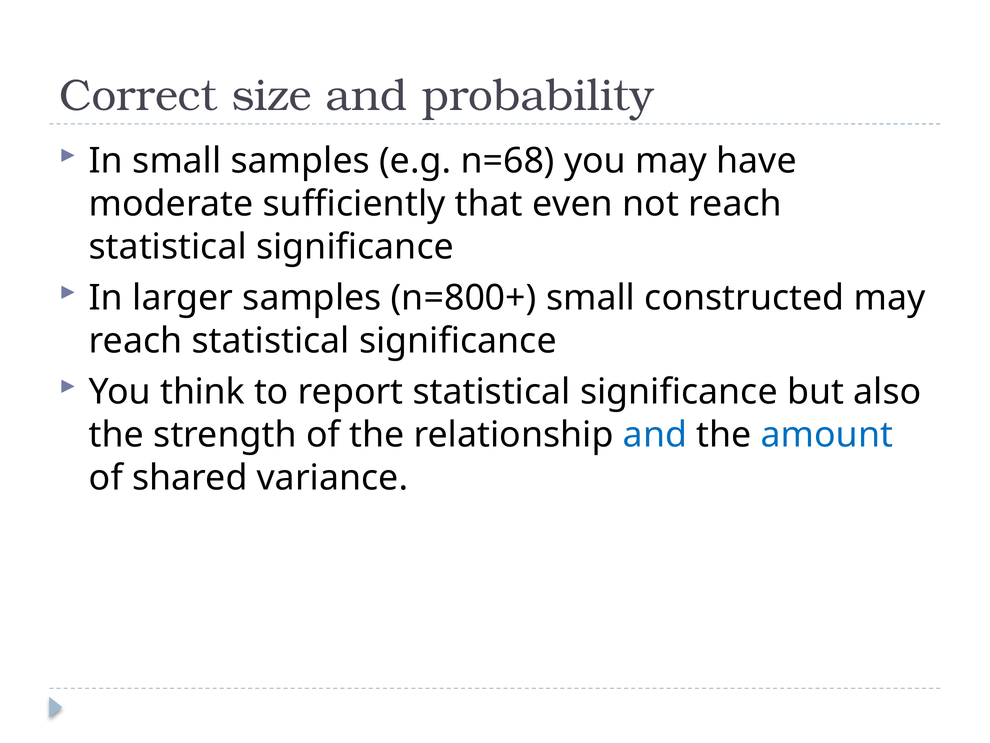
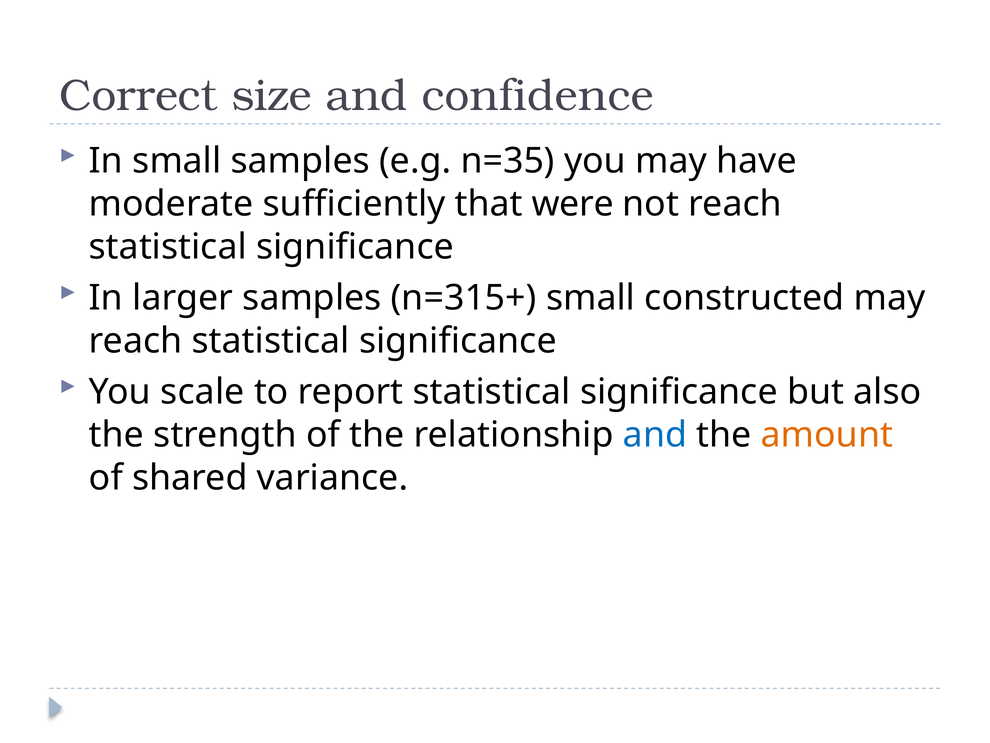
probability: probability -> confidence
n=68: n=68 -> n=35
even: even -> were
n=800+: n=800+ -> n=315+
think: think -> scale
amount colour: blue -> orange
